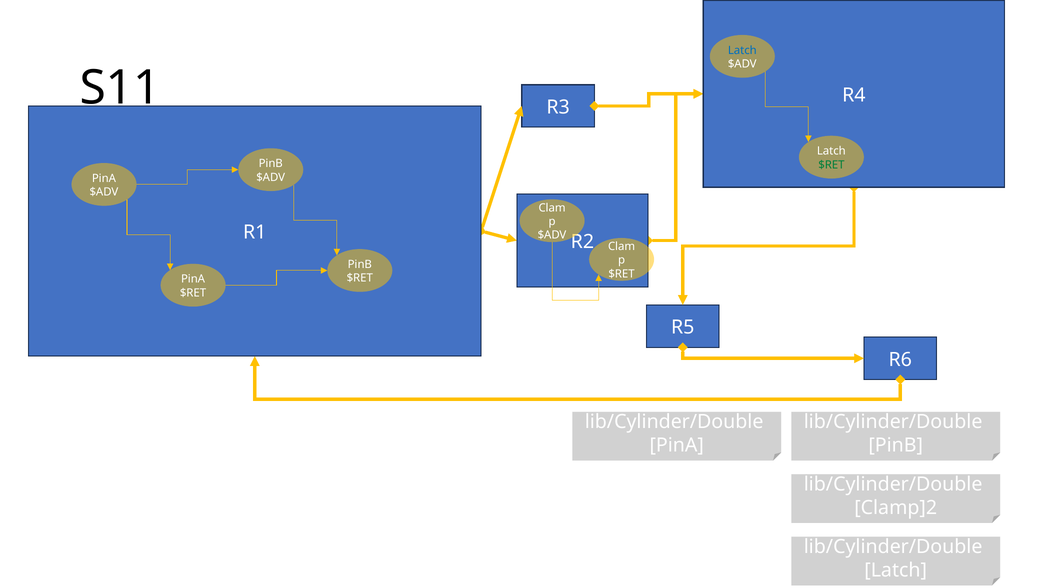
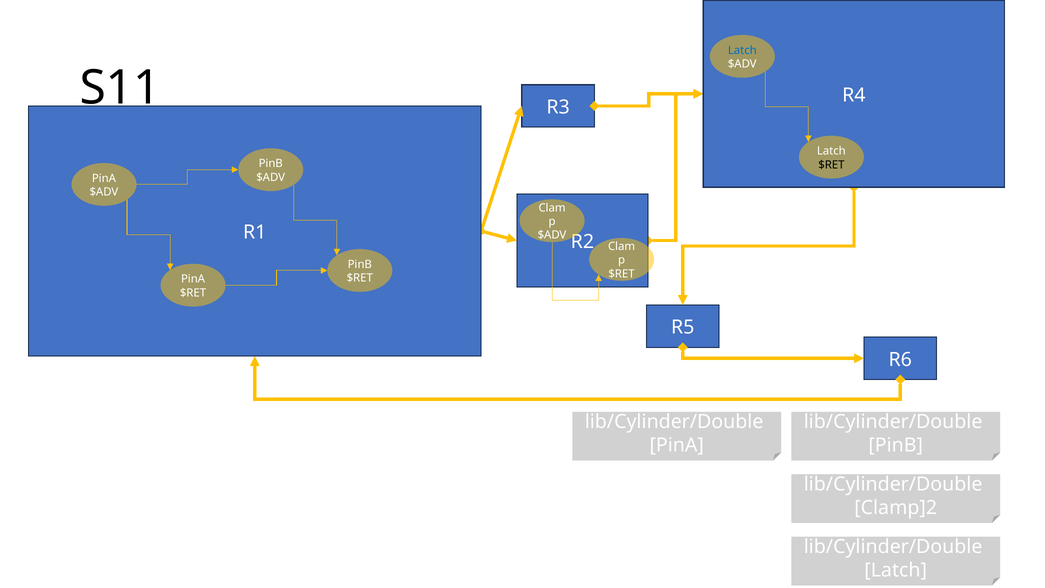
$RET at (831, 165) colour: green -> black
